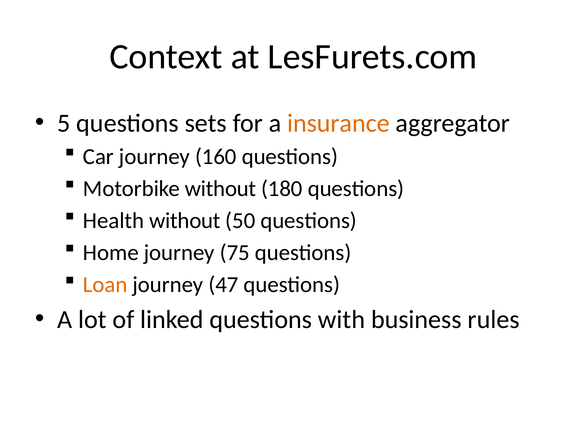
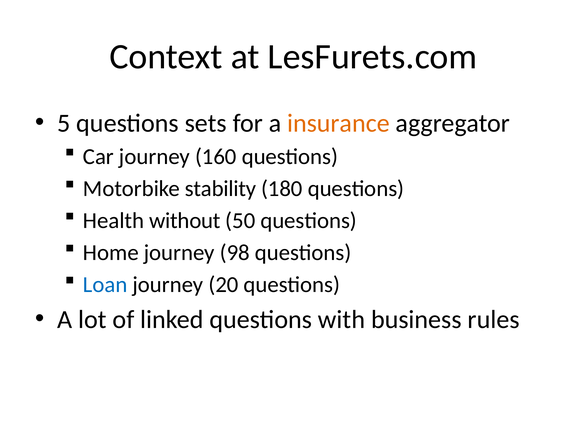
Motorbike without: without -> stability
75: 75 -> 98
Loan colour: orange -> blue
47: 47 -> 20
